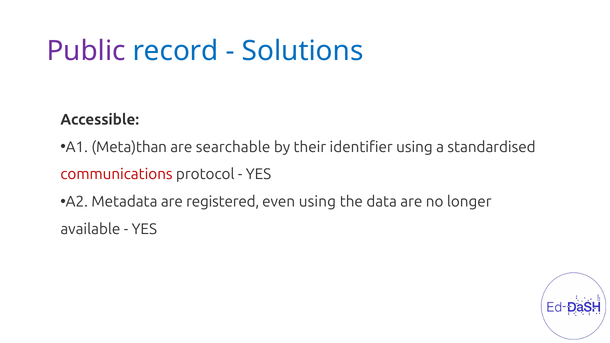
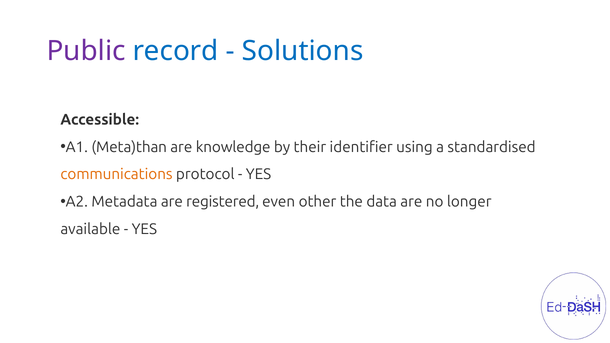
searchable: searchable -> knowledge
communications colour: red -> orange
even using: using -> other
